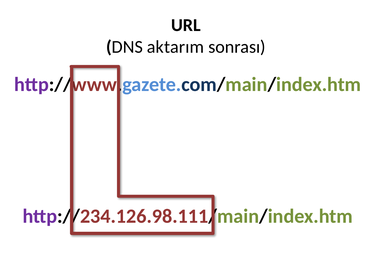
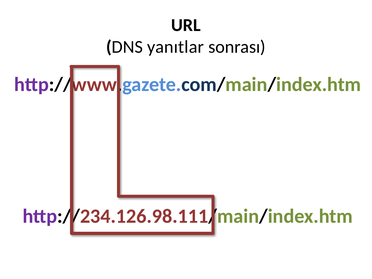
aktarım: aktarım -> yanıtlar
